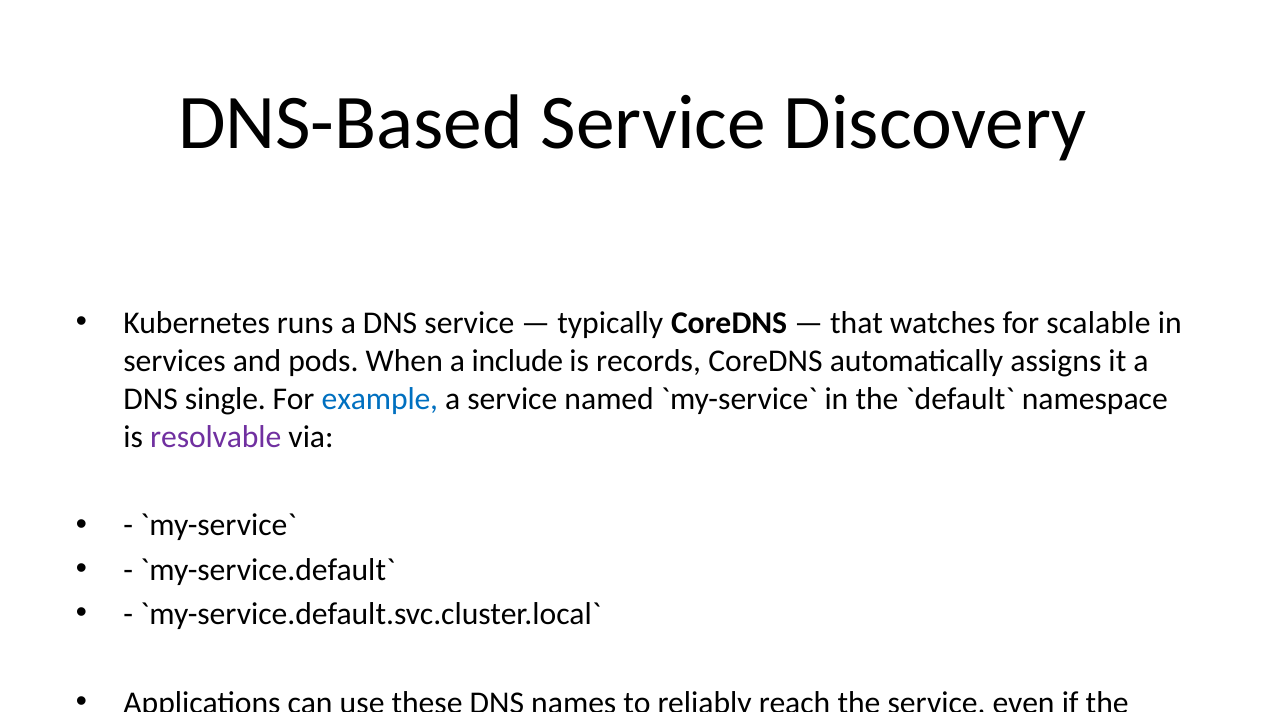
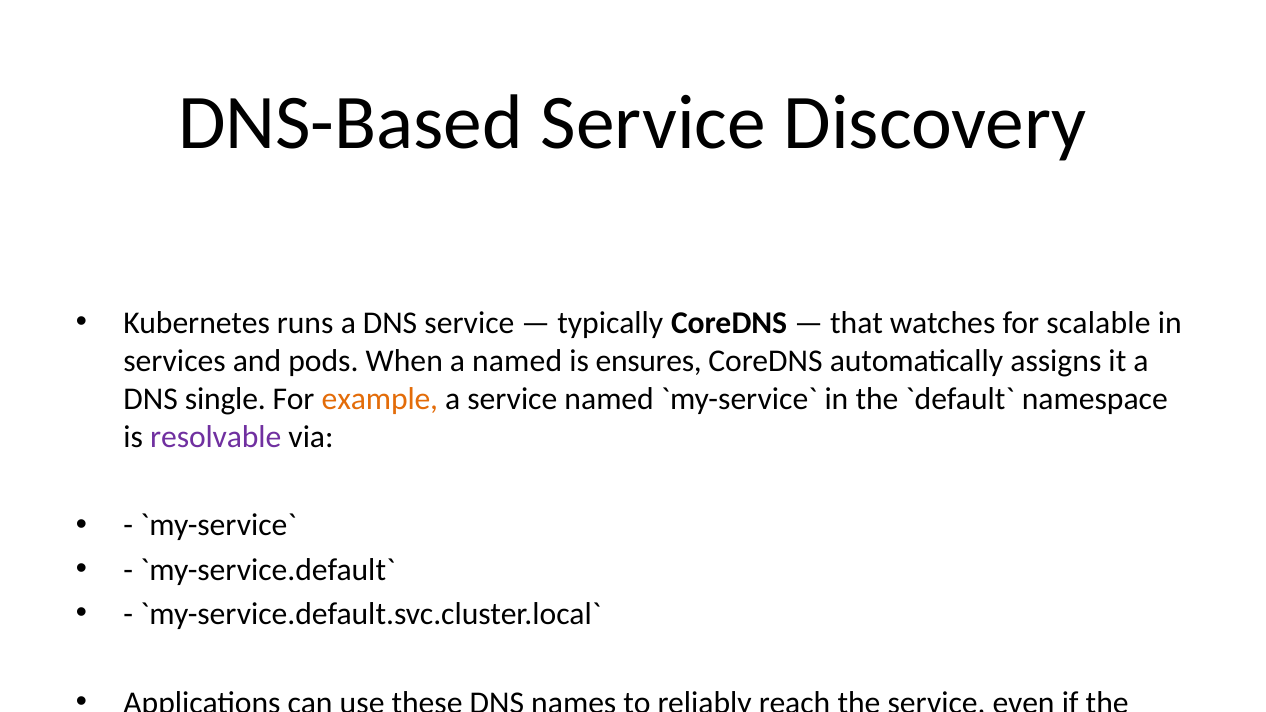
a include: include -> named
records: records -> ensures
example colour: blue -> orange
